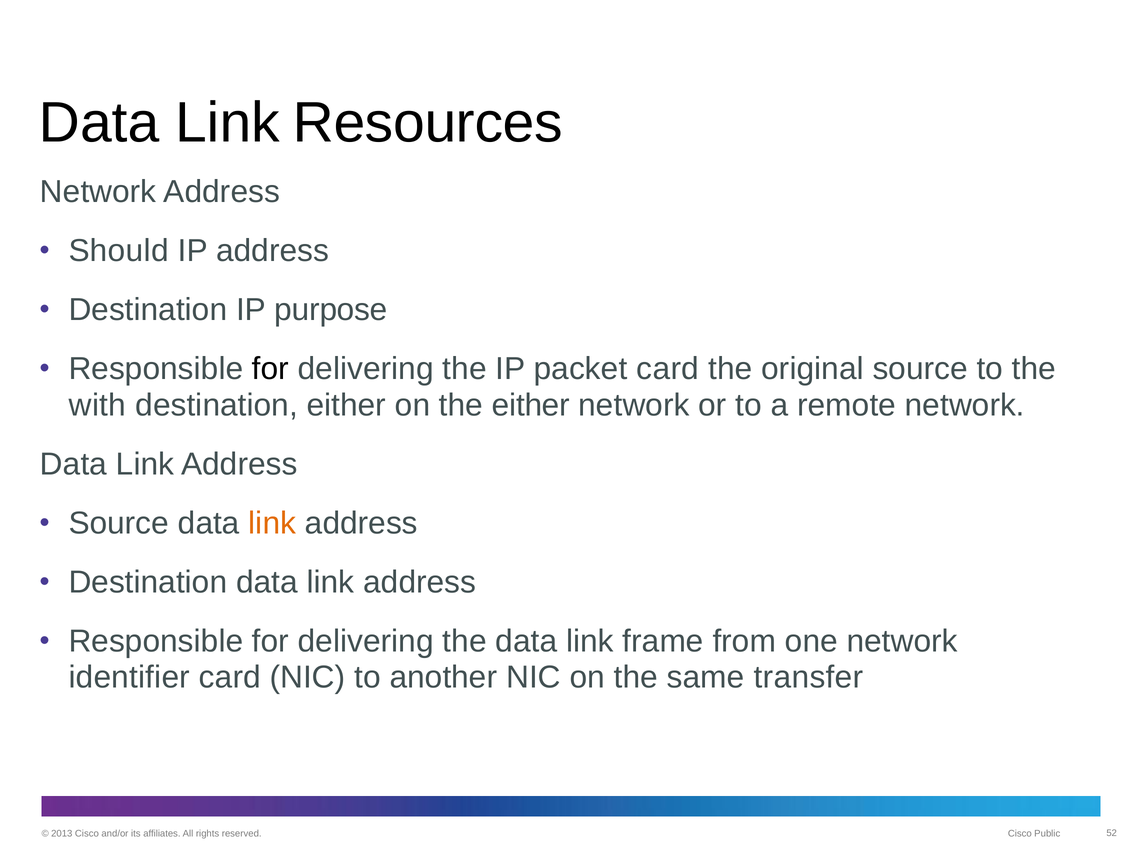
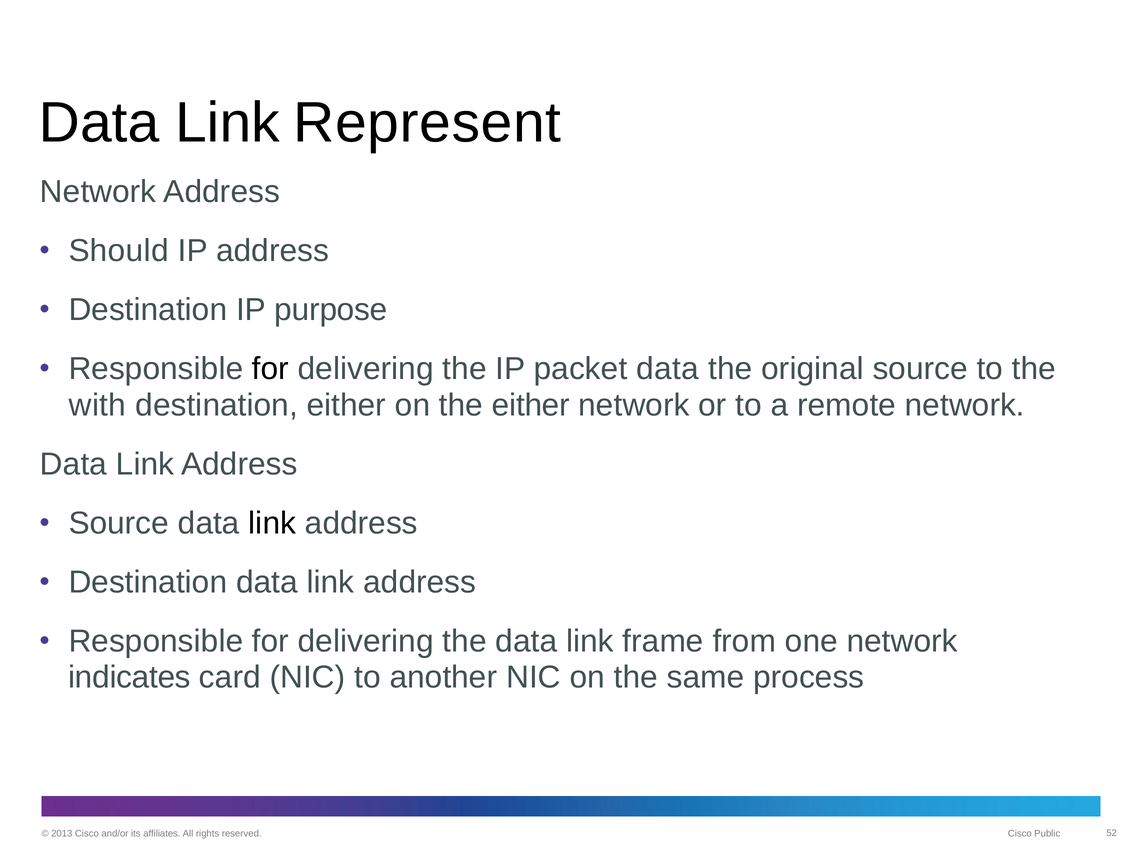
Resources: Resources -> Represent
packet card: card -> data
link at (272, 523) colour: orange -> black
identifier: identifier -> indicates
transfer: transfer -> process
